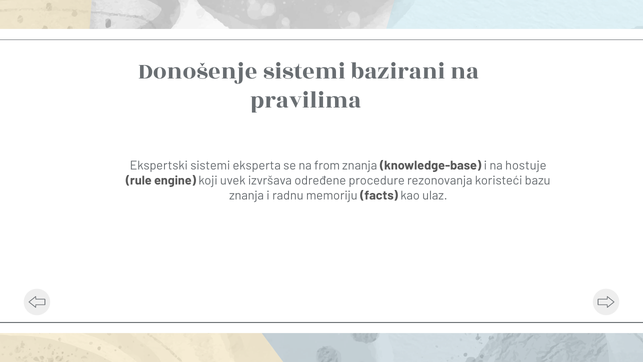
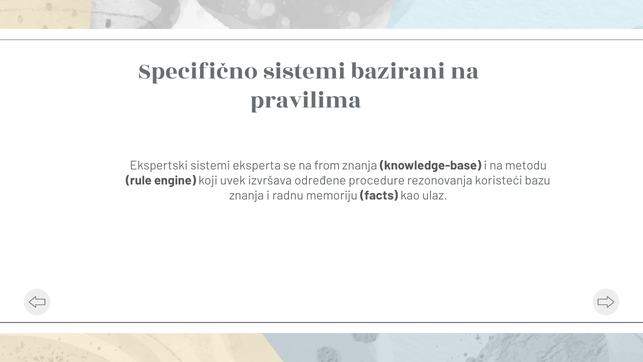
Donošenje: Donošenje -> Specifično
hostuje: hostuje -> metodu
